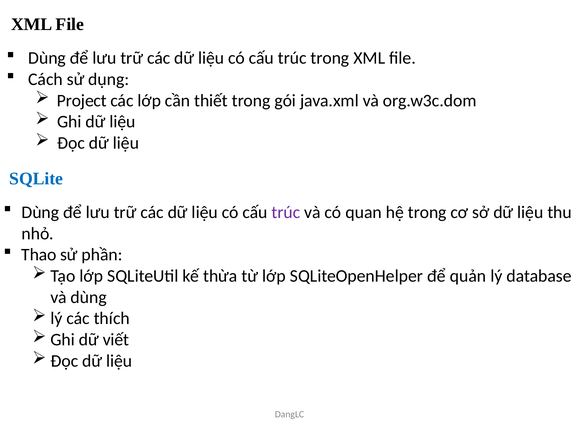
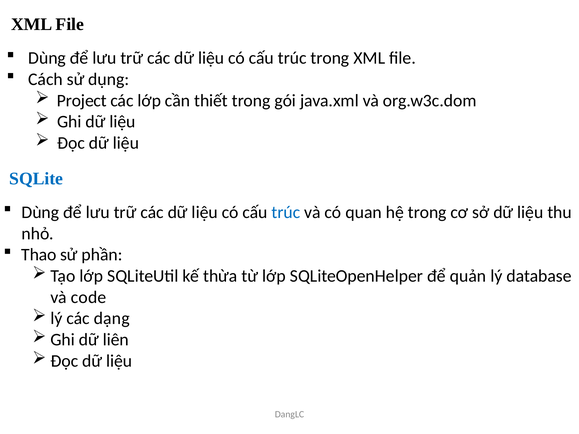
trúc at (286, 212) colour: purple -> blue
và dùng: dùng -> code
thích: thích -> dạng
viết: viết -> liên
